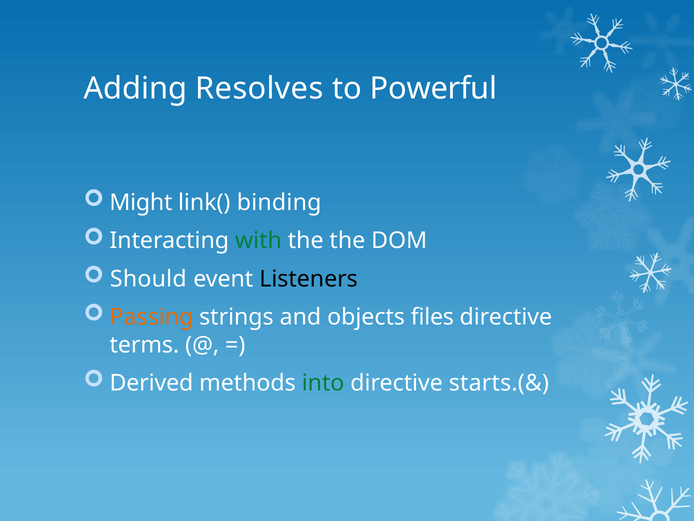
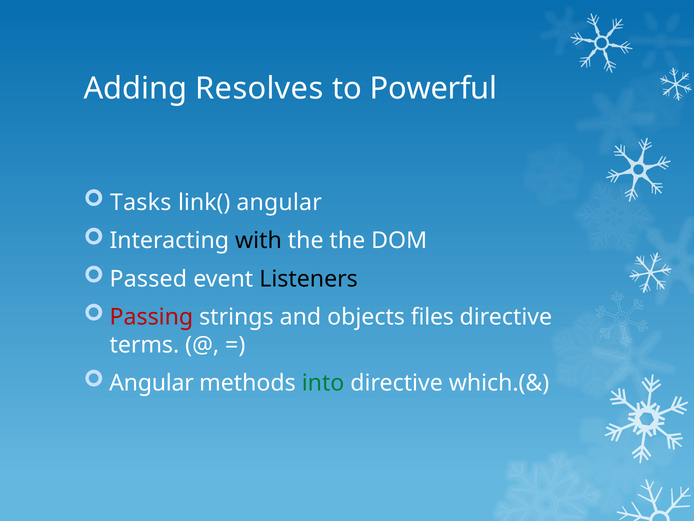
Might: Might -> Tasks
link( binding: binding -> angular
with colour: green -> black
Should: Should -> Passed
Passing colour: orange -> red
Derived at (151, 383): Derived -> Angular
starts.(&: starts.(& -> which.(&
